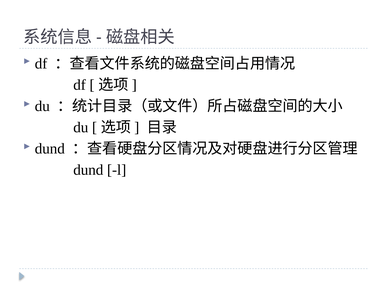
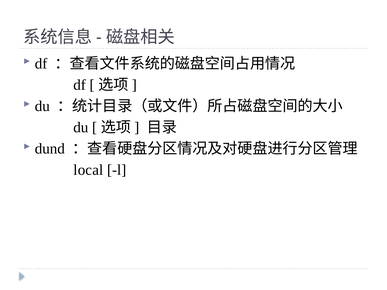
dund at (88, 170): dund -> local
